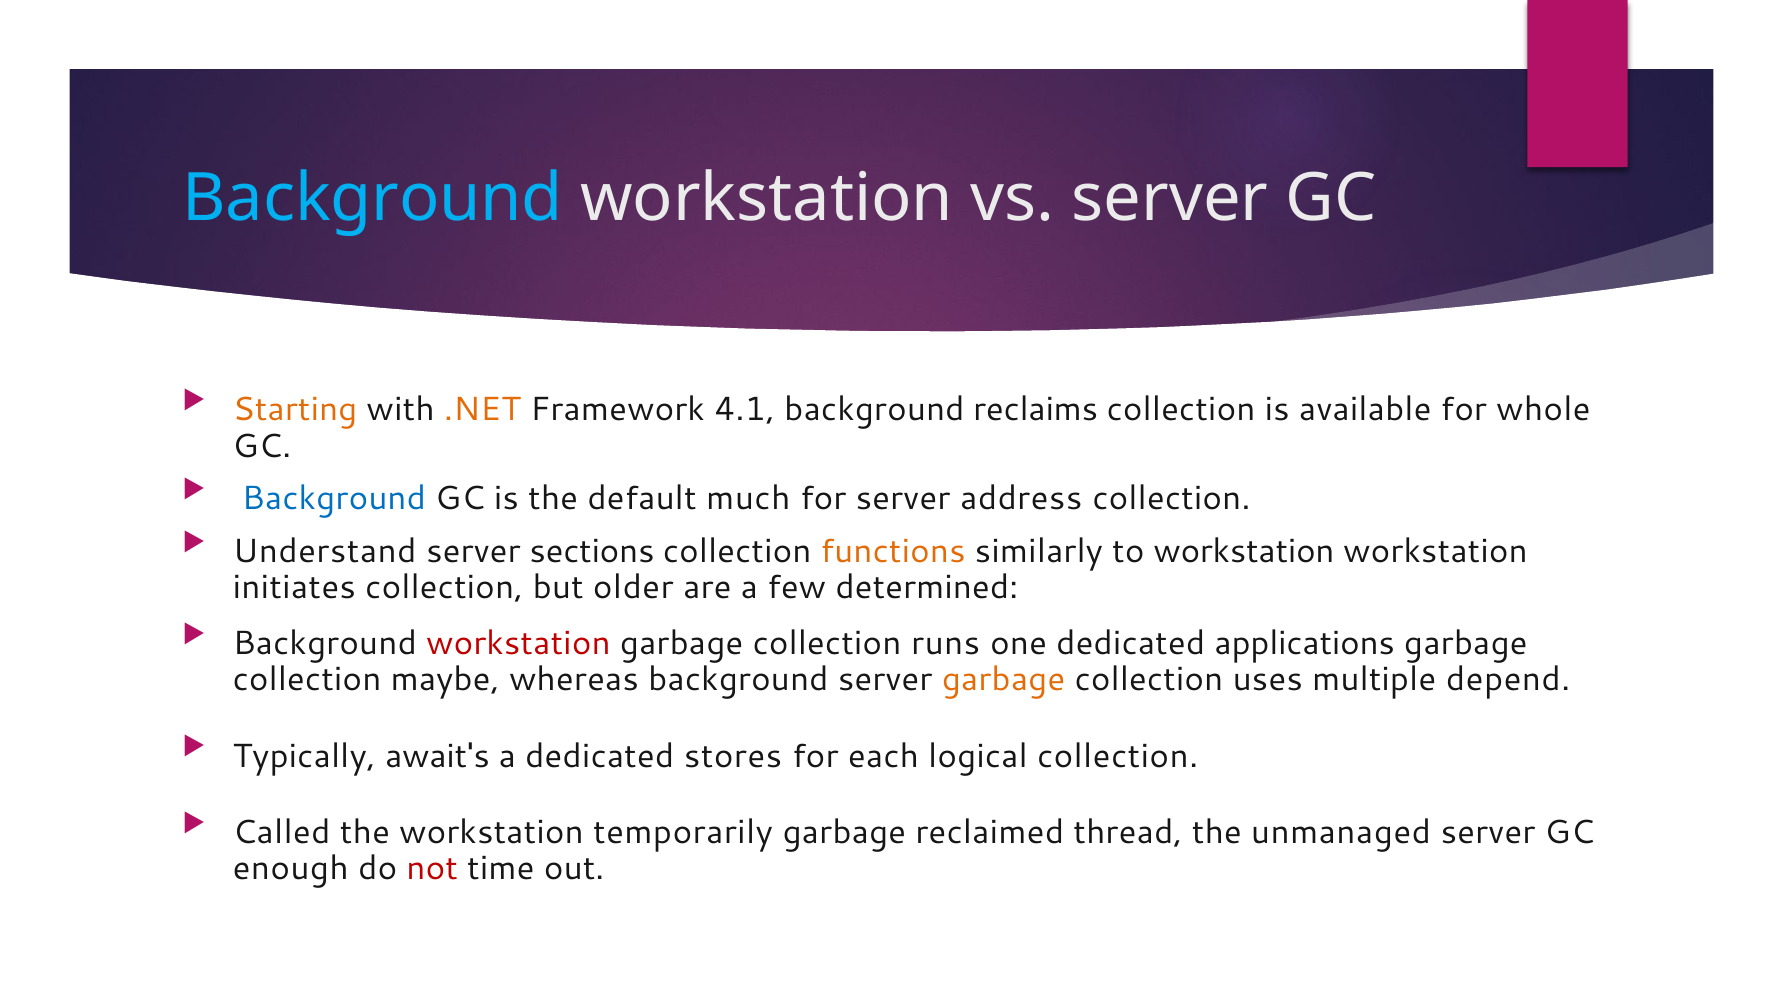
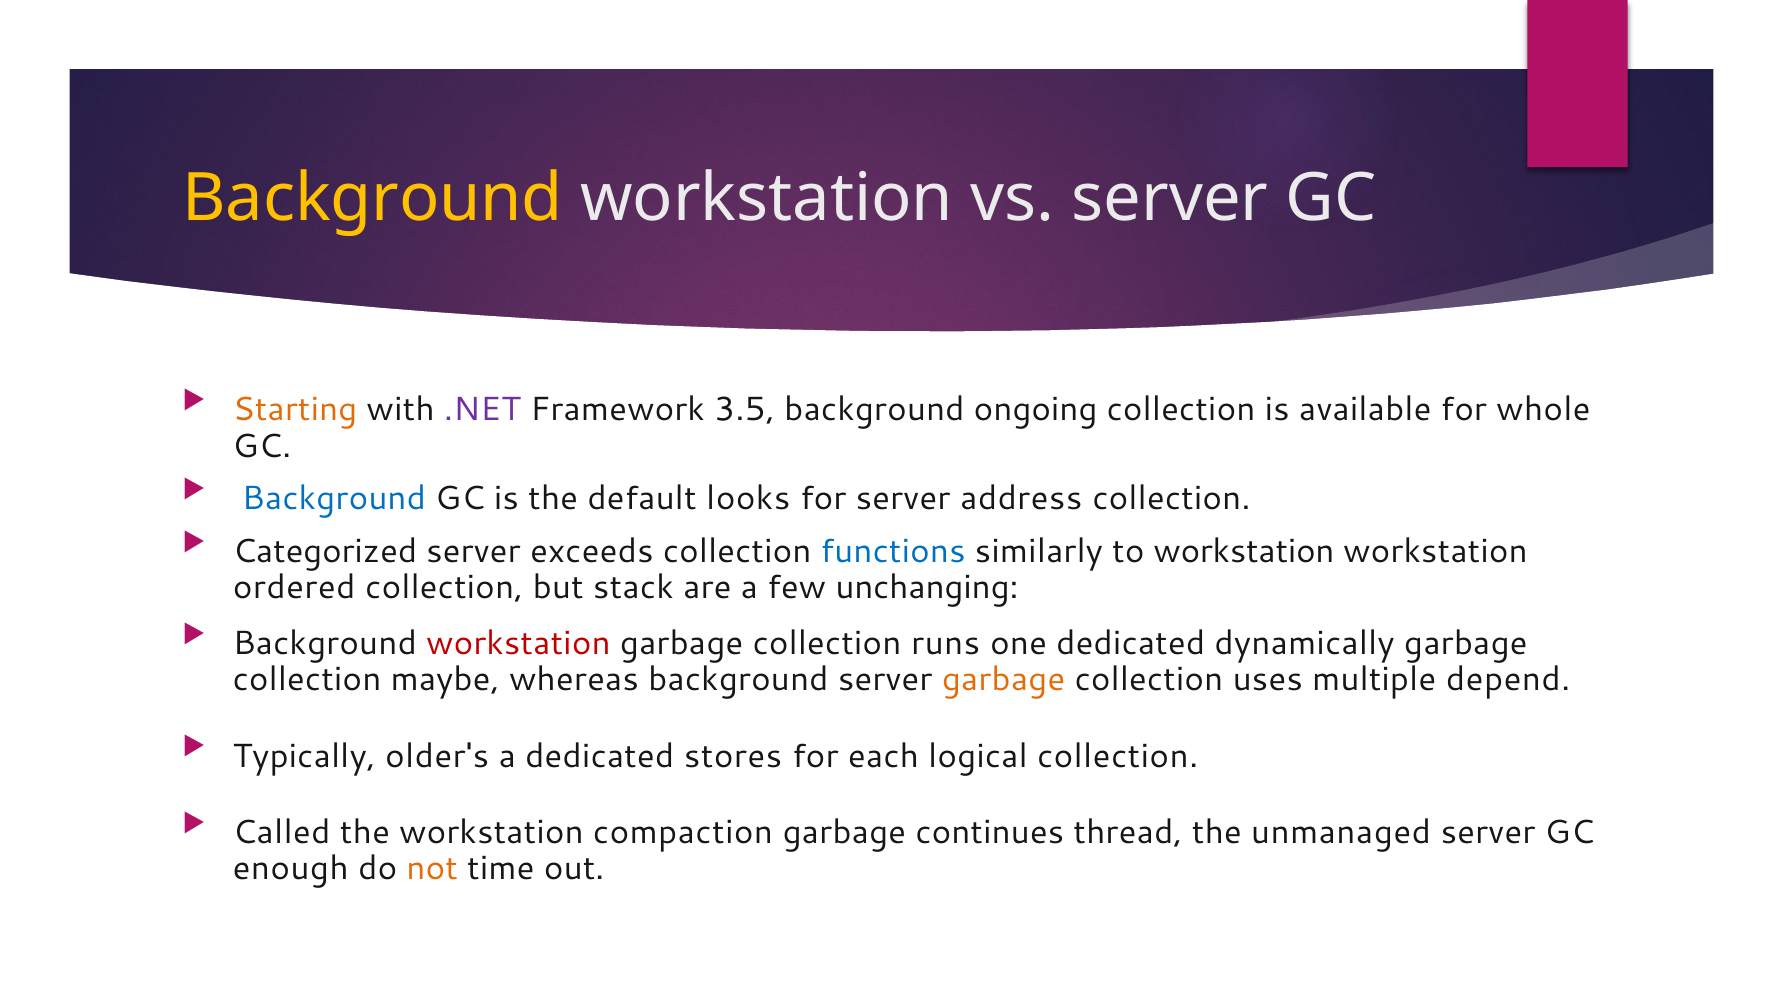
Background at (373, 199) colour: light blue -> yellow
.NET colour: orange -> purple
4.1: 4.1 -> 3.5
reclaims: reclaims -> ongoing
much: much -> looks
Understand: Understand -> Categorized
sections: sections -> exceeds
functions colour: orange -> blue
initiates: initiates -> ordered
older: older -> stack
determined: determined -> unchanging
applications: applications -> dynamically
await's: await's -> older's
temporarily: temporarily -> compaction
reclaimed: reclaimed -> continues
not colour: red -> orange
